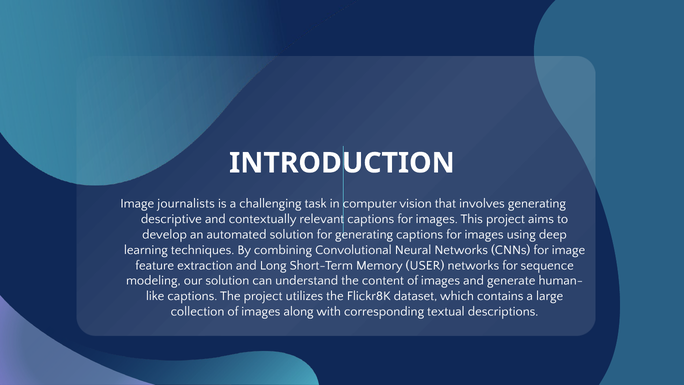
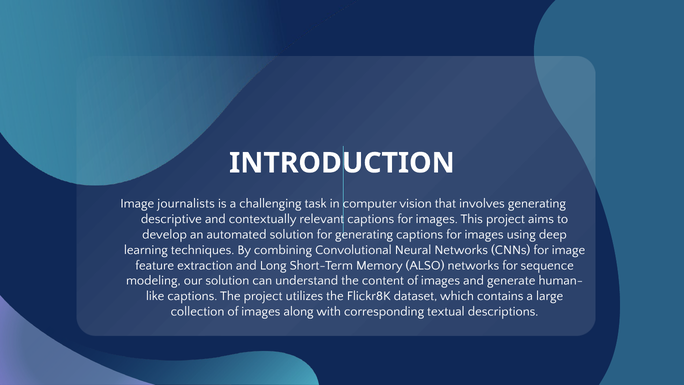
USER: USER -> ALSO
